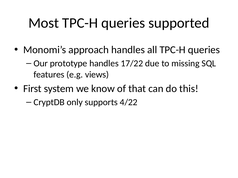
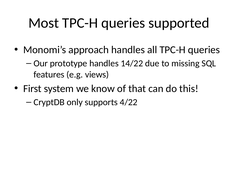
17/22: 17/22 -> 14/22
